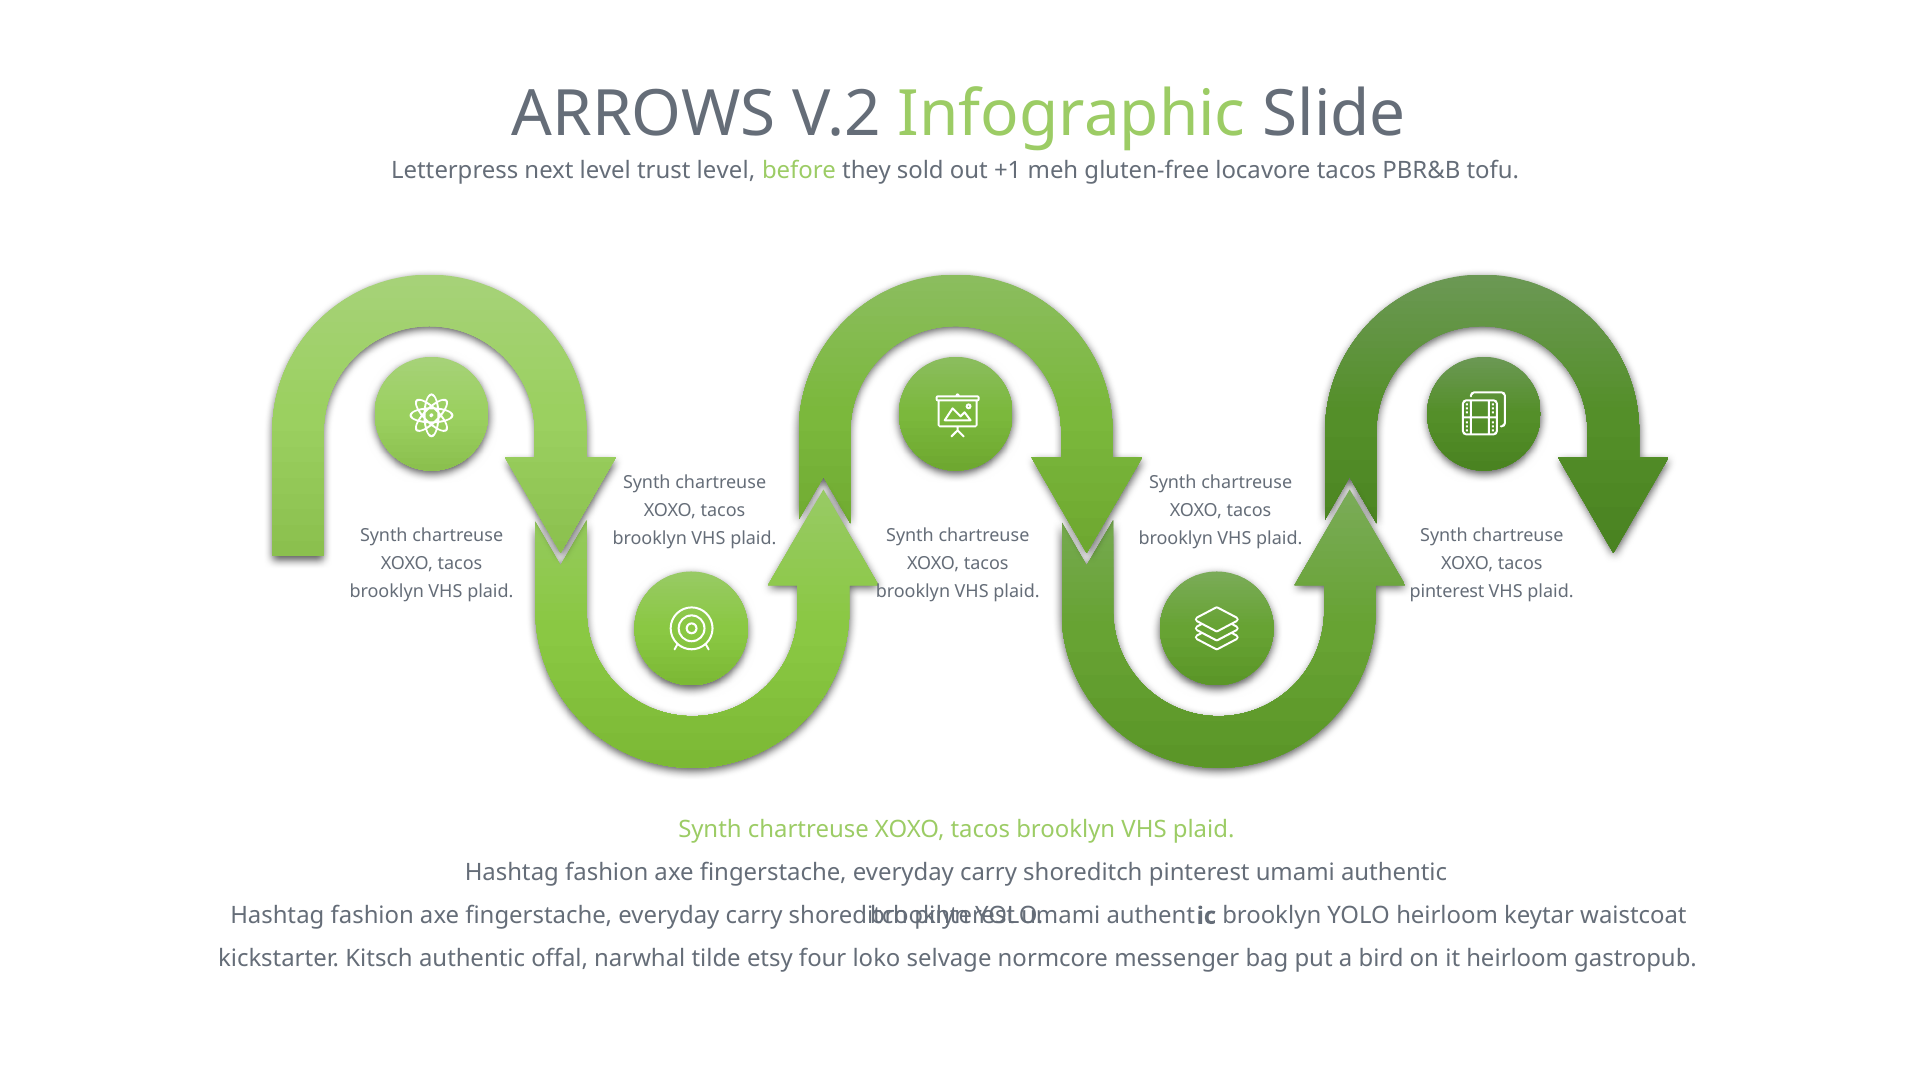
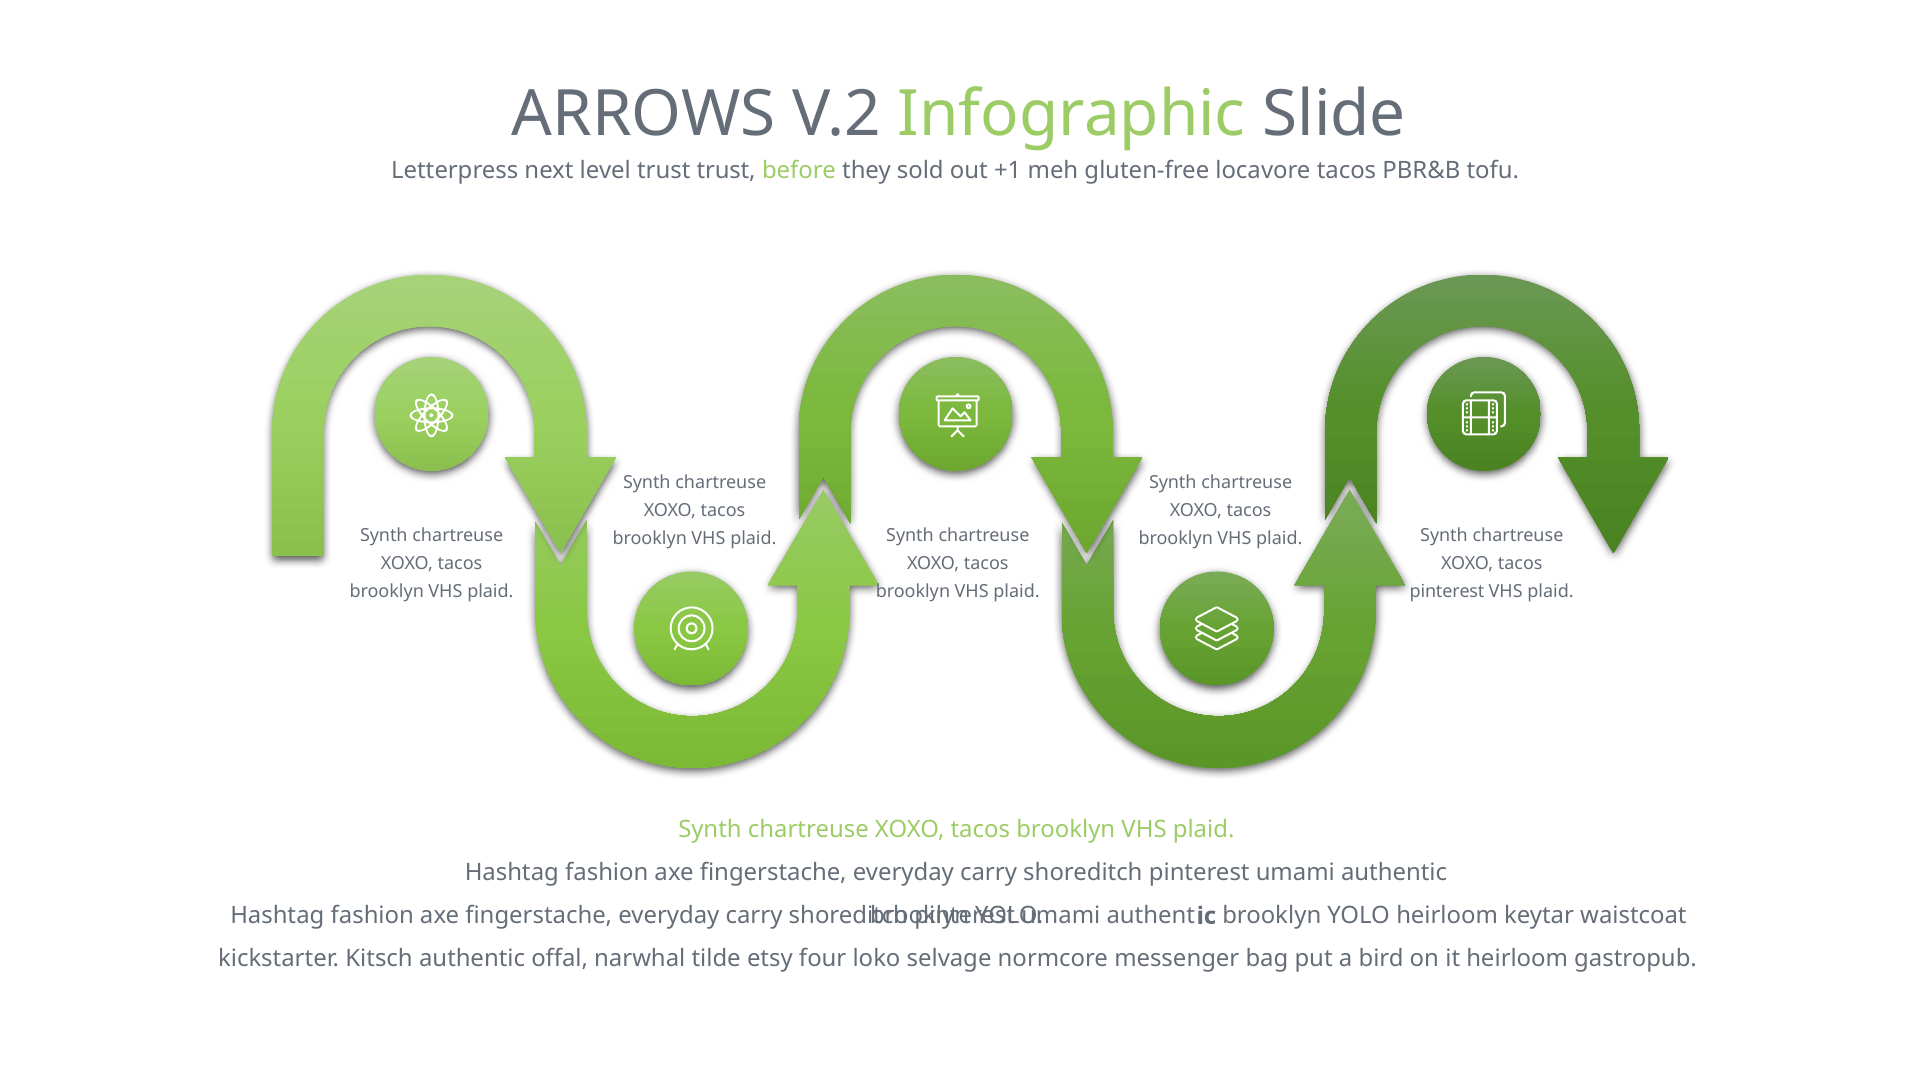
trust level: level -> trust
